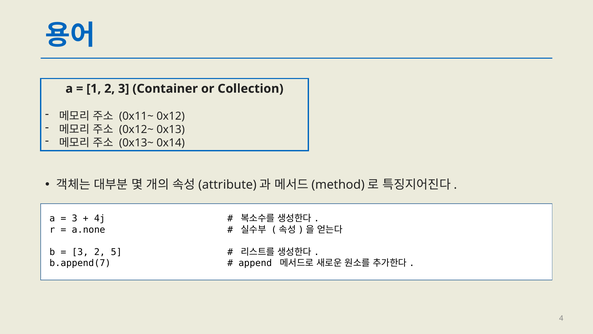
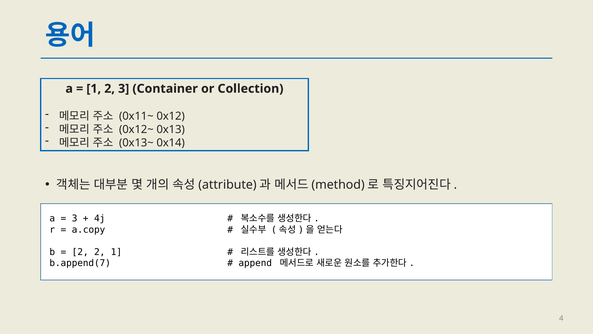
a.none: a.none -> a.copy
3 at (80, 252): 3 -> 2
2 5: 5 -> 1
